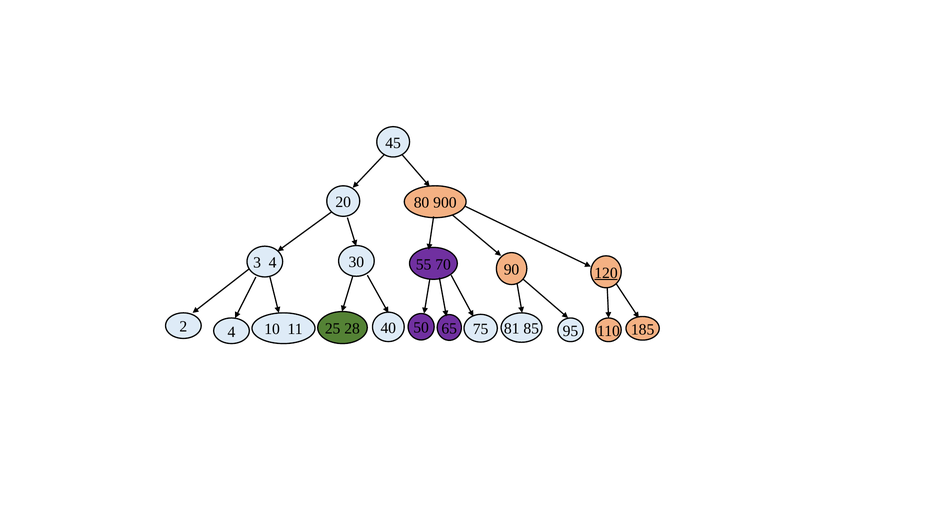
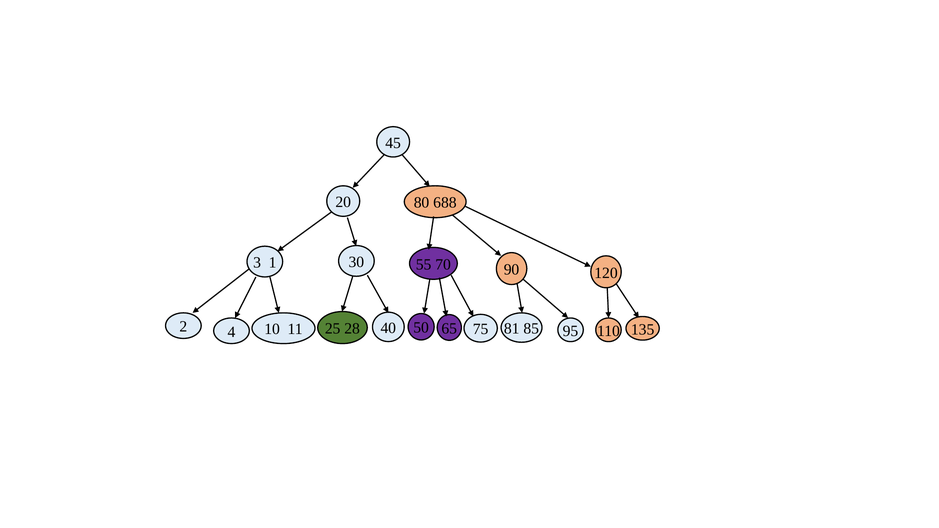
900: 900 -> 688
3 4: 4 -> 1
120 underline: present -> none
185: 185 -> 135
